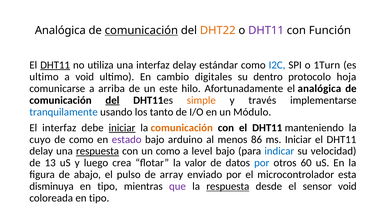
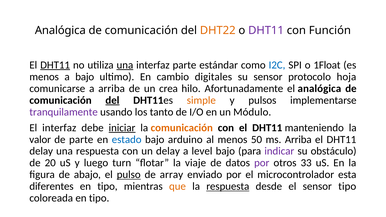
comunicación at (141, 30) underline: present -> none
una at (125, 65) underline: none -> present
interfaz delay: delay -> parte
1Turn: 1Turn -> 1Float
ultimo at (44, 77): ultimo -> menos
a void: void -> bajo
su dentro: dentro -> sensor
este: este -> crea
través: través -> pulsos
tranquilamente colour: blue -> purple
cuyo: cuyo -> valor
de como: como -> parte
estado colour: purple -> blue
86: 86 -> 50
ms Iniciar: Iniciar -> Arriba
respuesta at (98, 151) underline: present -> none
un como: como -> delay
indicar colour: blue -> purple
velocidad: velocidad -> obstáculo
13: 13 -> 20
crea: crea -> turn
valor: valor -> viaje
por at (262, 163) colour: blue -> purple
60: 60 -> 33
pulso underline: none -> present
disminuya: disminuya -> diferentes
que colour: purple -> orange
sensor void: void -> tipo
